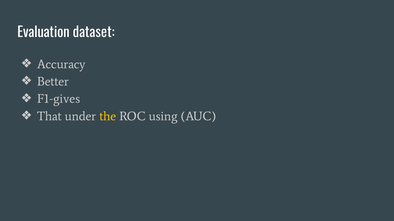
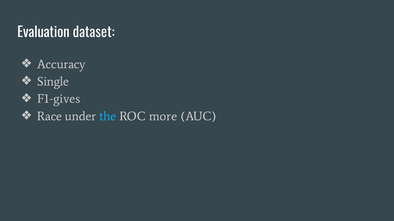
Better: Better -> Single
That: That -> Race
the colour: yellow -> light blue
using: using -> more
